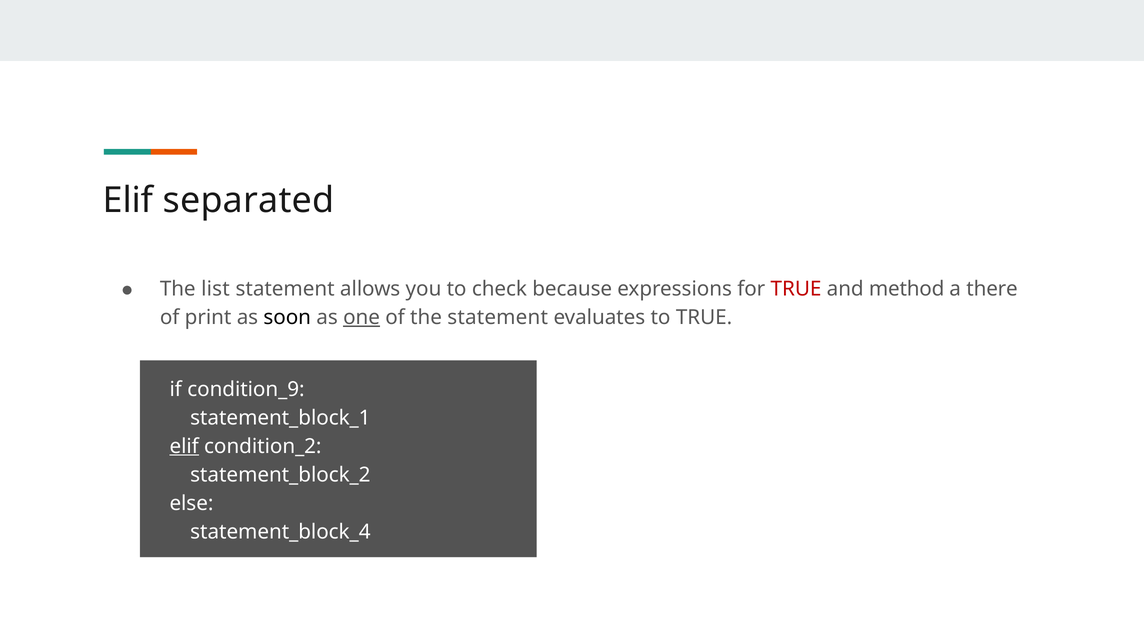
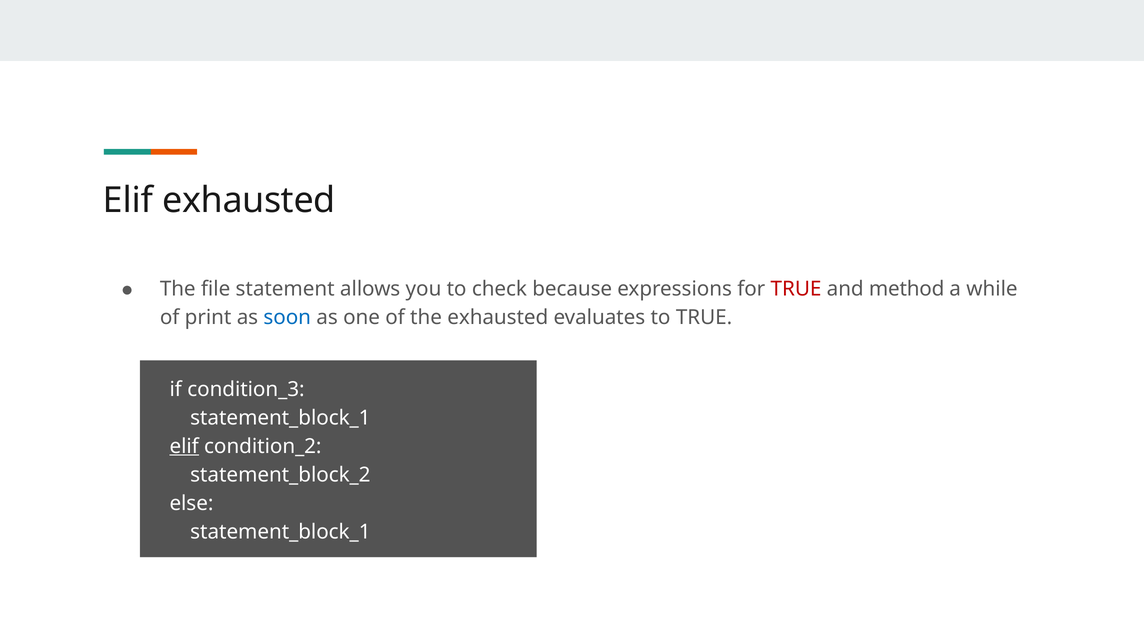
Elif separated: separated -> exhausted
list: list -> file
there: there -> while
soon colour: black -> blue
one underline: present -> none
the statement: statement -> exhausted
condition_9: condition_9 -> condition_3
statement_block_4 at (280, 532): statement_block_4 -> statement_block_1
